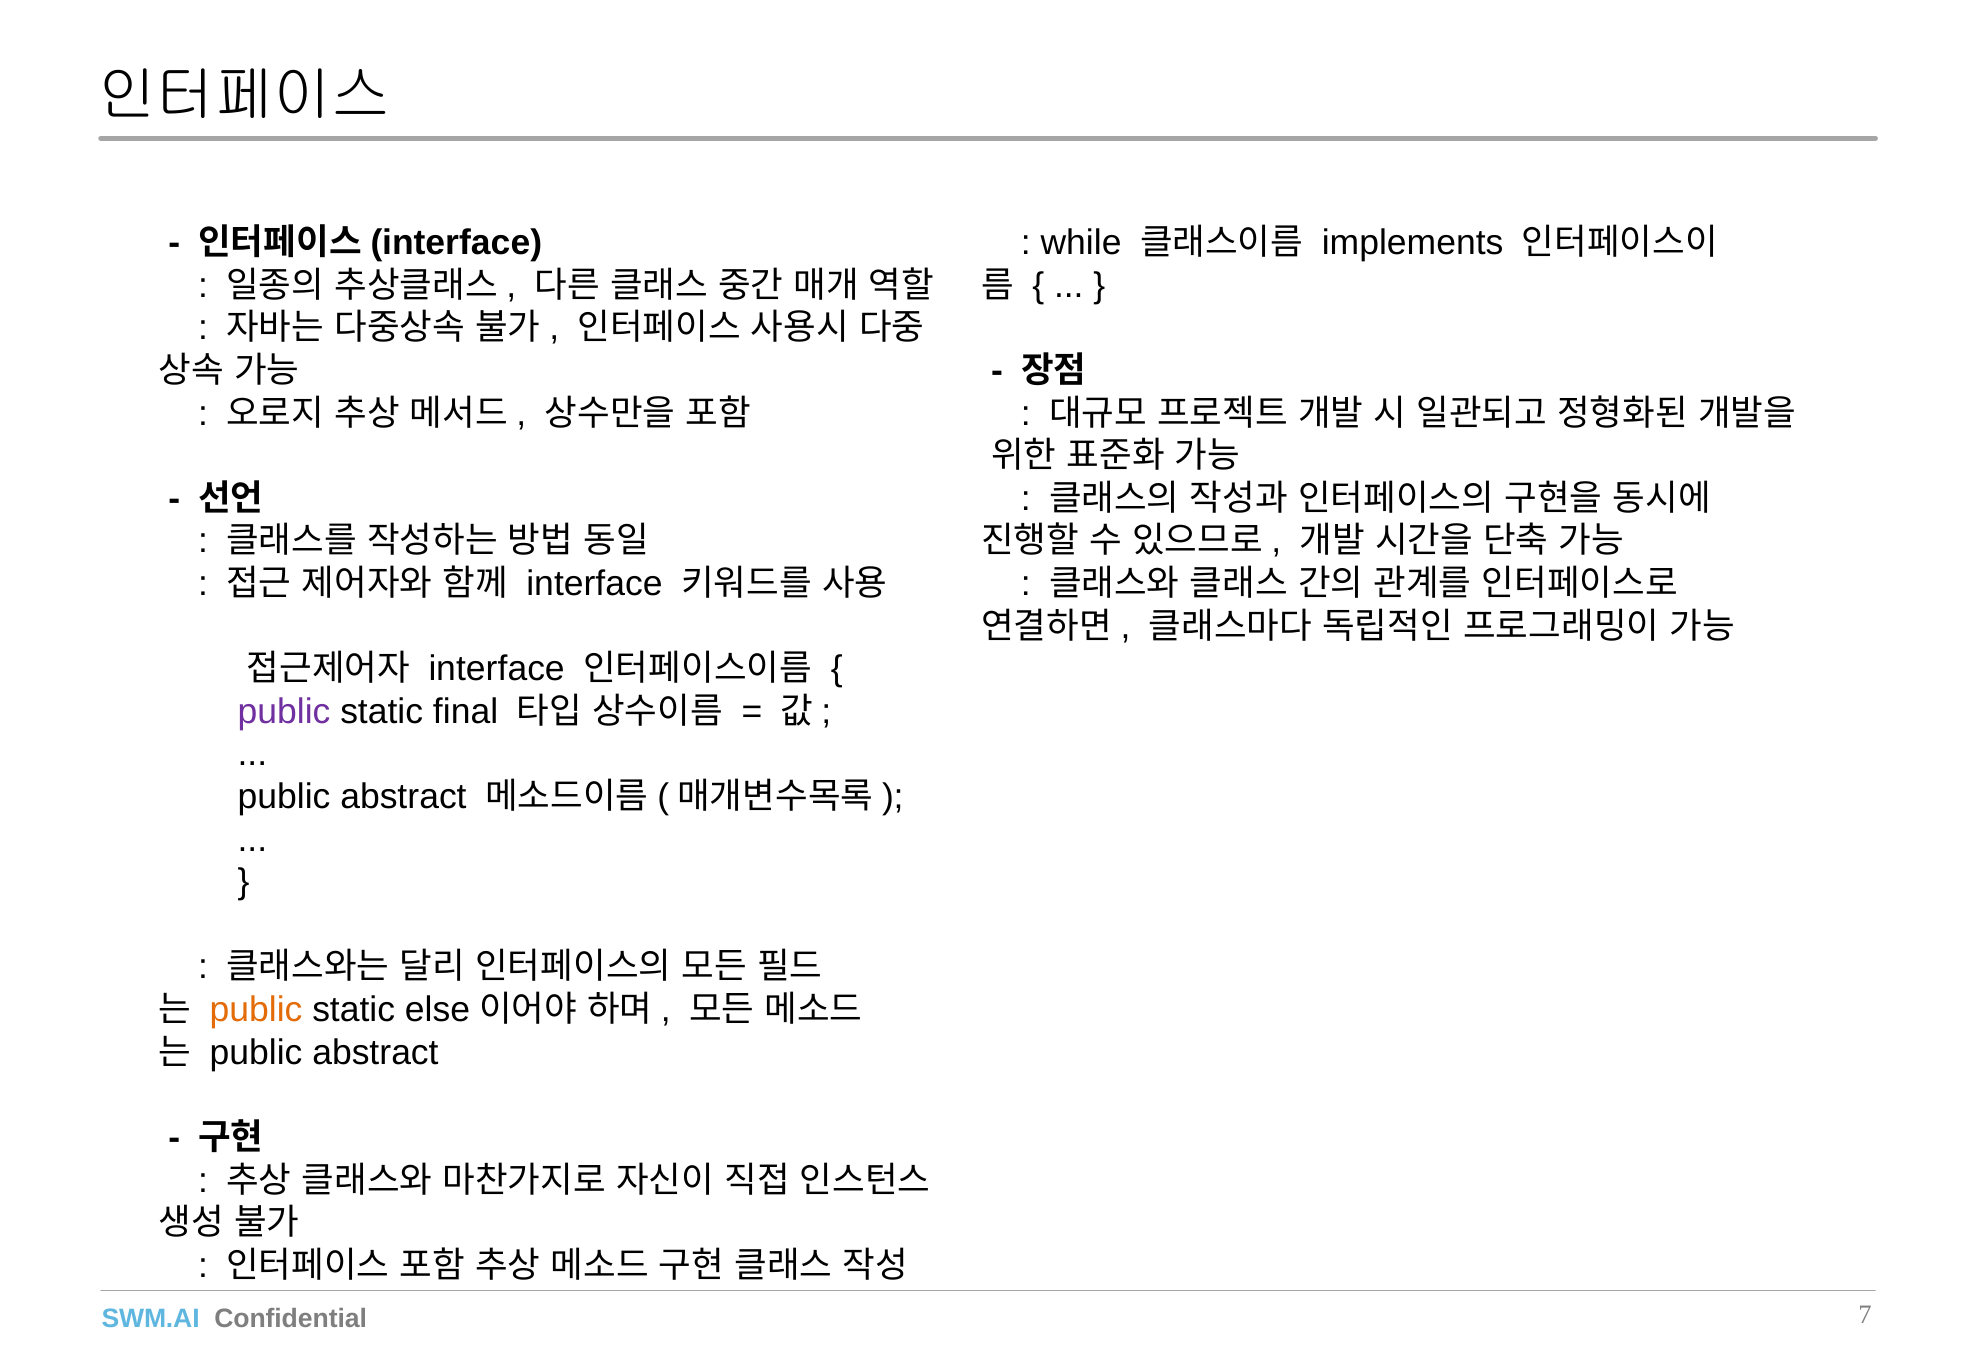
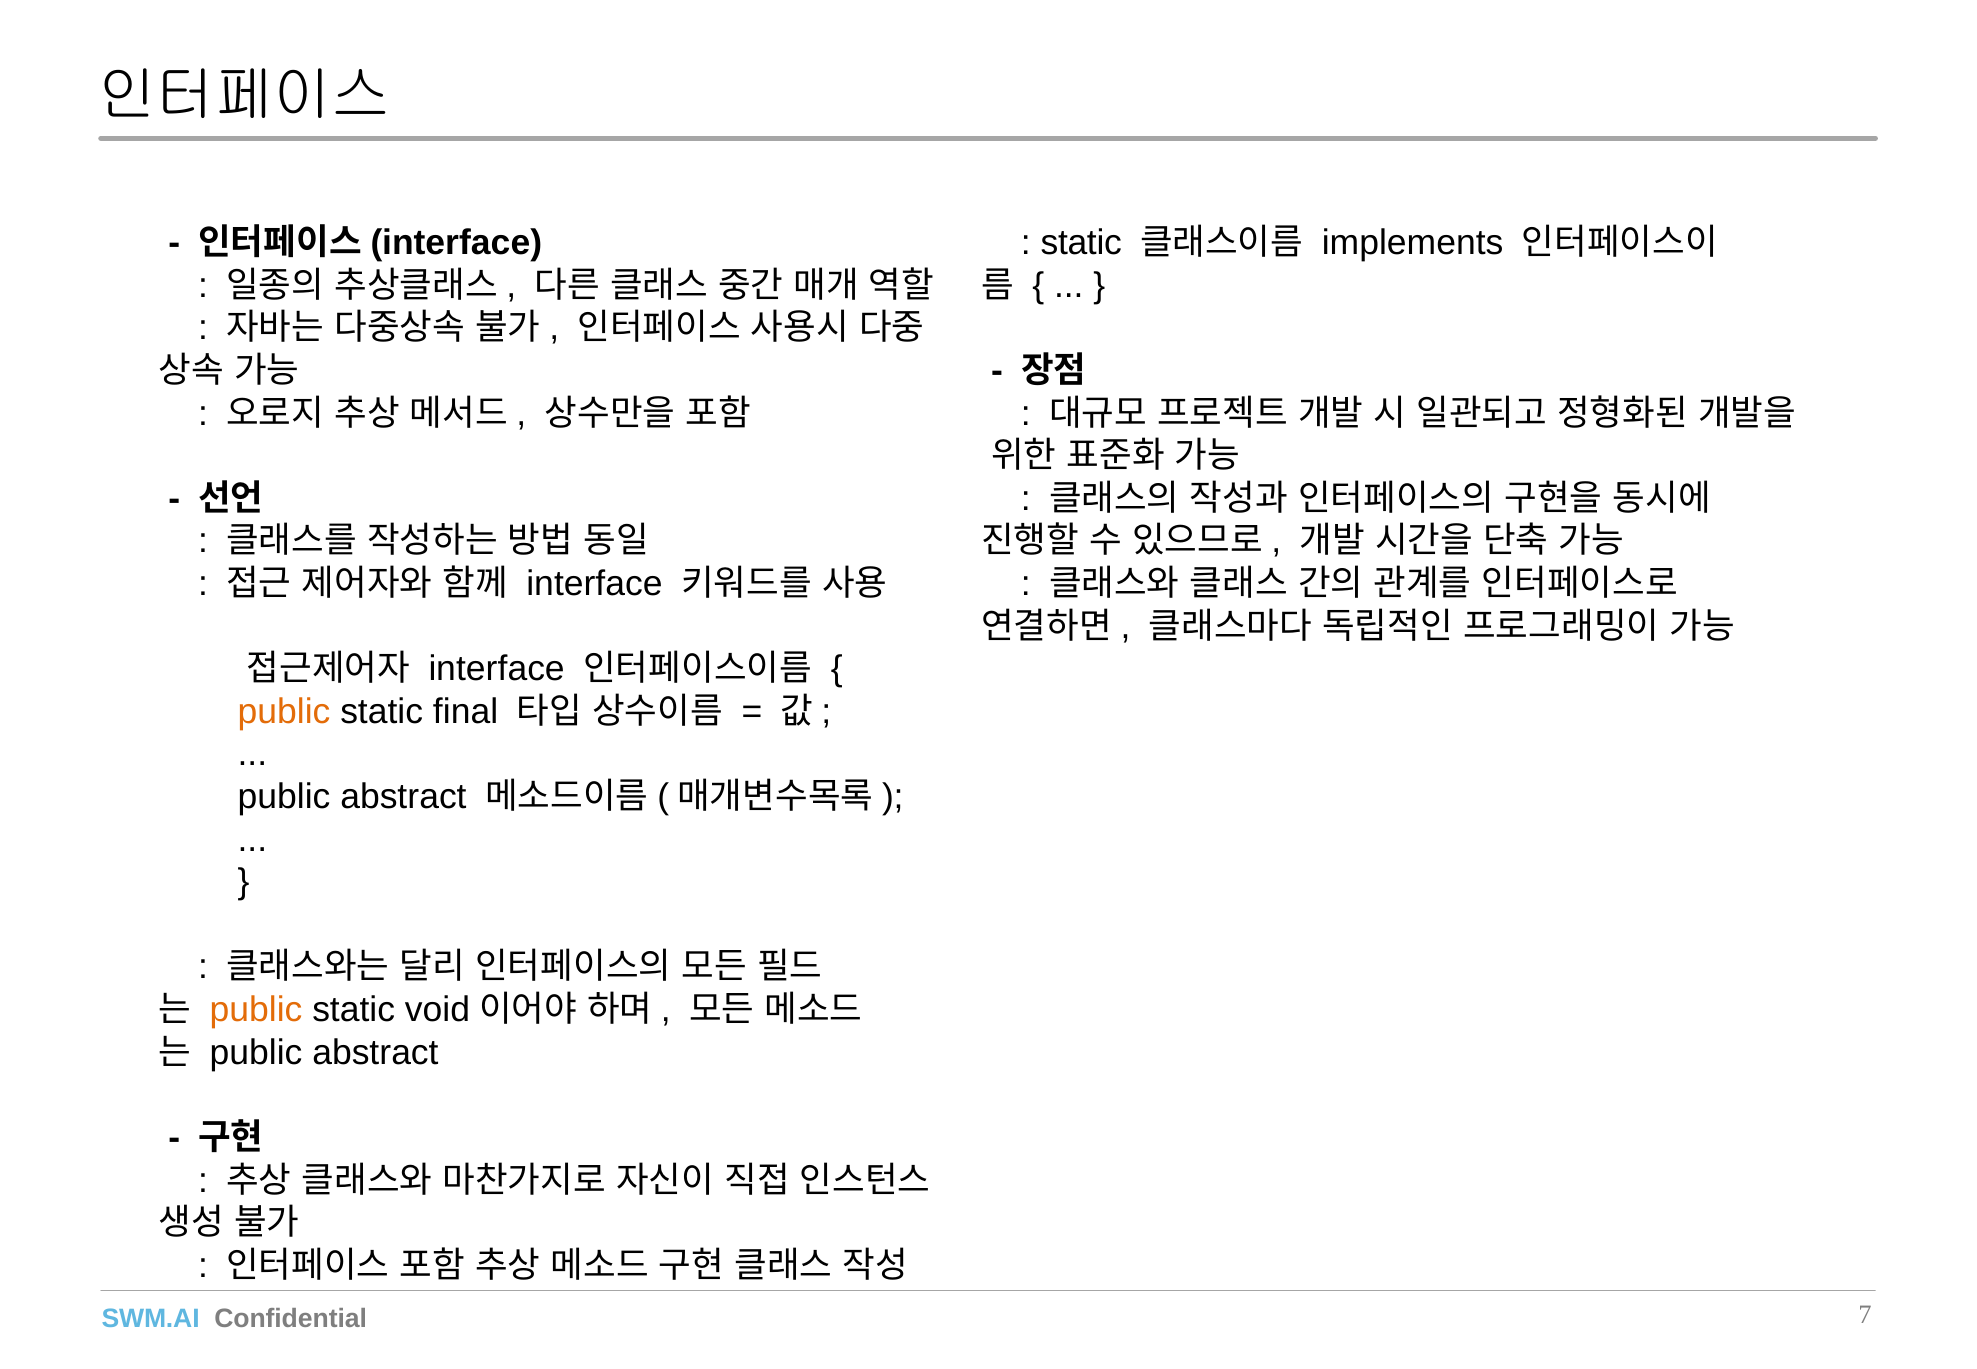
while at (1081, 243): while -> static
public at (284, 711) colour: purple -> orange
else: else -> void
